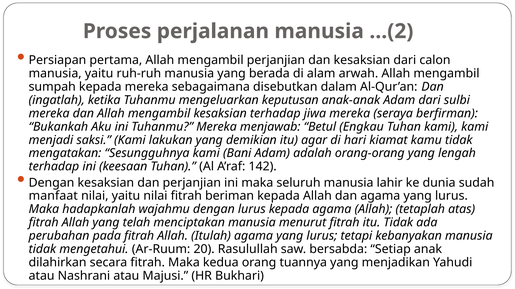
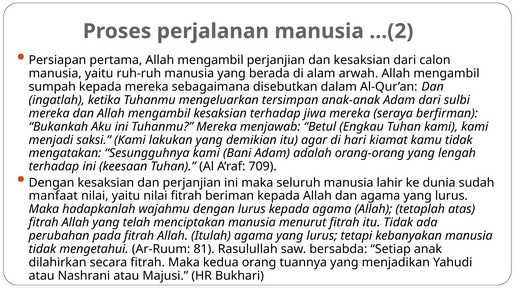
keputusan: keputusan -> tersimpan
142: 142 -> 709
20: 20 -> 81
